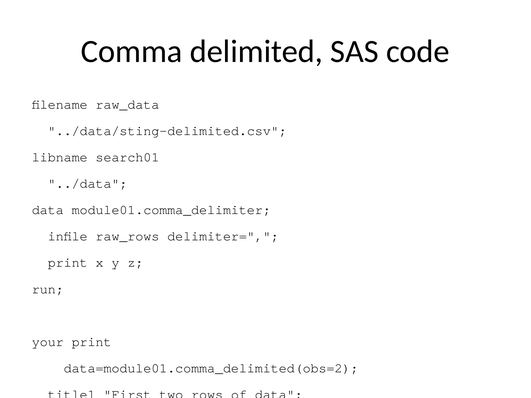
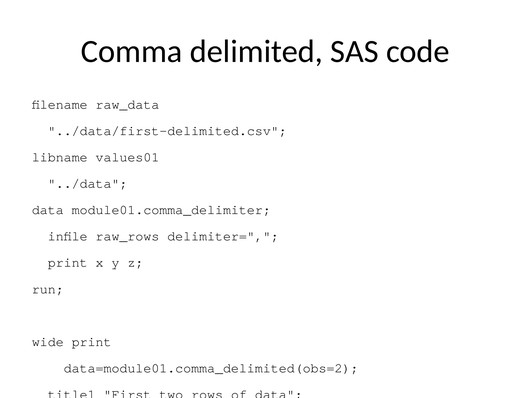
../data/sting-delimited.csv: ../data/sting-delimited.csv -> ../data/first-delimited.csv
search01: search01 -> values01
your: your -> wide
